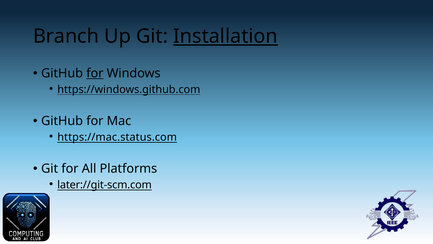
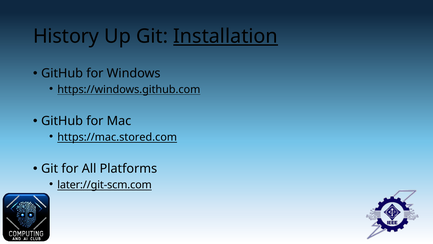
Branch: Branch -> History
for at (95, 73) underline: present -> none
https://mac.status.com: https://mac.status.com -> https://mac.stored.com
